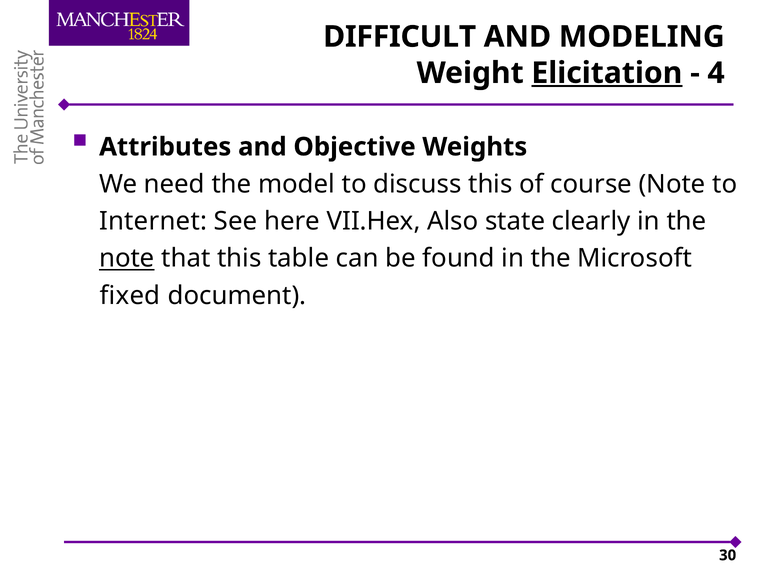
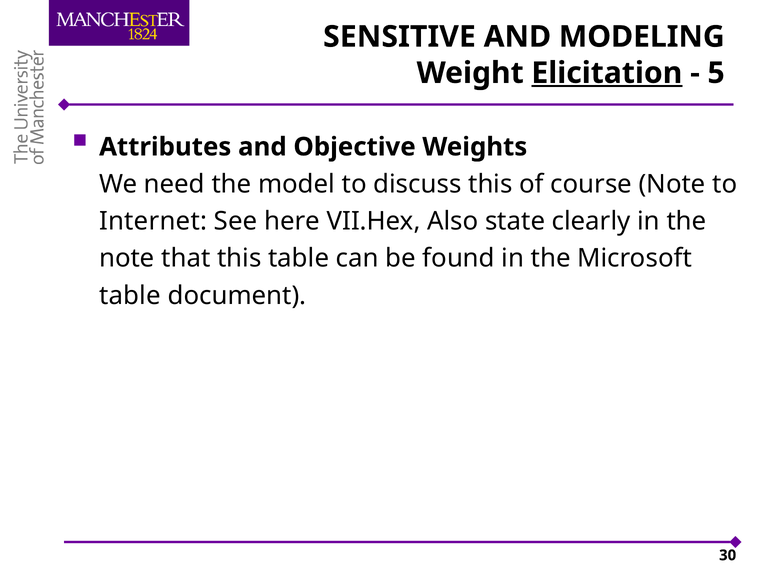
DIFFICULT: DIFFICULT -> SENSITIVE
4: 4 -> 5
note at (127, 259) underline: present -> none
fixed at (130, 296): fixed -> table
